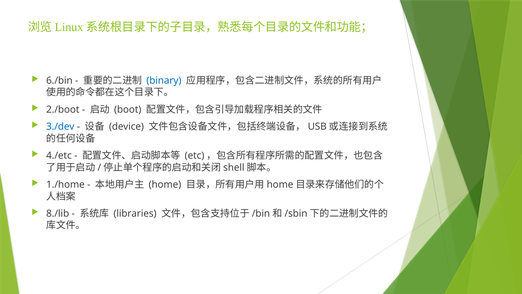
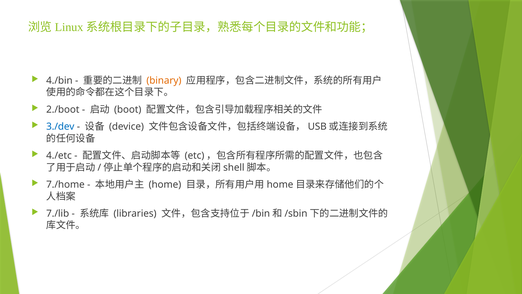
6./bin: 6./bin -> 4./bin
binary colour: blue -> orange
1./home: 1./home -> 7./home
8./lib: 8./lib -> 7./lib
